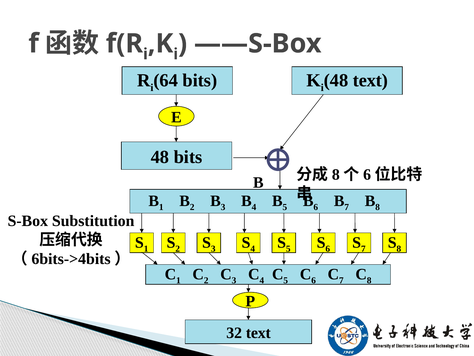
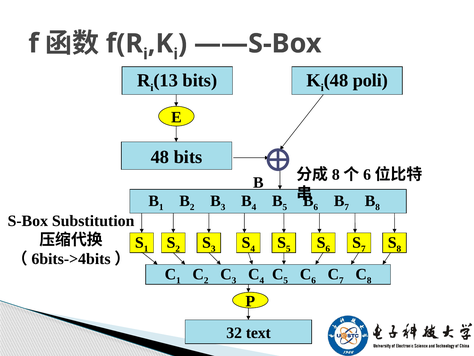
64: 64 -> 13
48 text: text -> poli
